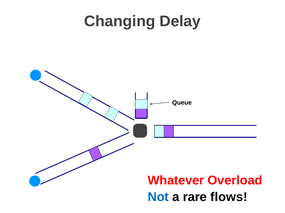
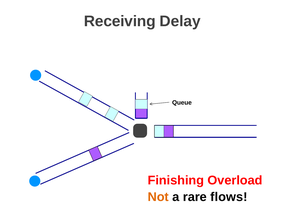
Changing: Changing -> Receiving
Whatever: Whatever -> Finishing
Not colour: blue -> orange
